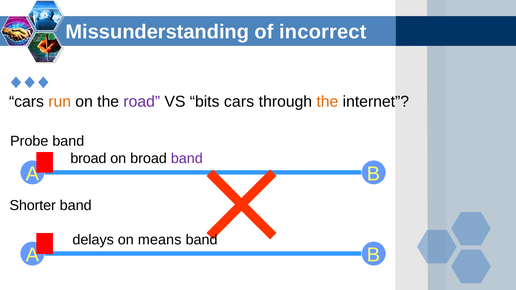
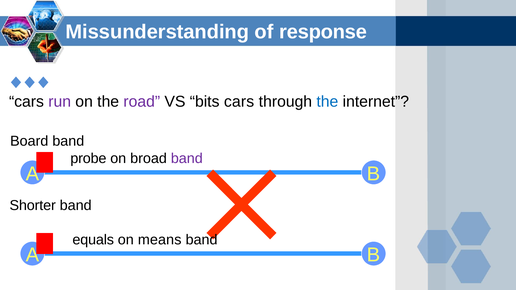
incorrect: incorrect -> response
run colour: orange -> purple
the at (327, 102) colour: orange -> blue
Probe: Probe -> Board
broad at (88, 159): broad -> probe
delays: delays -> equals
